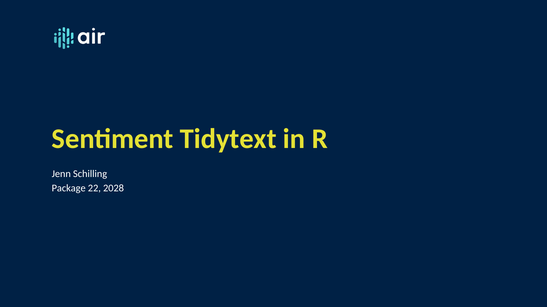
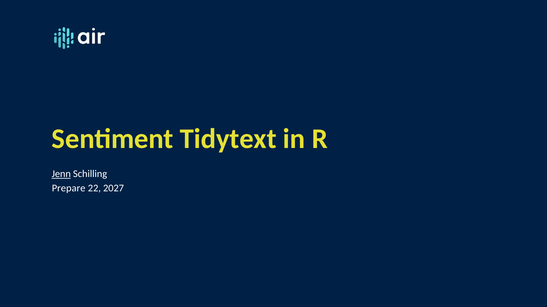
Jenn underline: none -> present
Package: Package -> Prepare
2028: 2028 -> 2027
